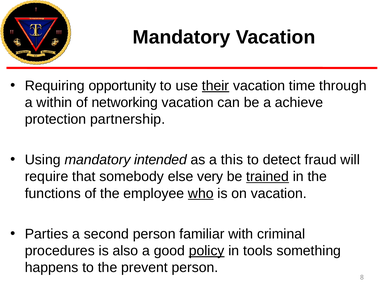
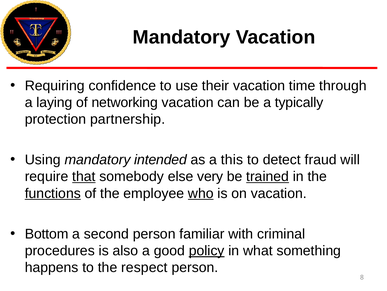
opportunity: opportunity -> confidence
their underline: present -> none
within: within -> laying
achieve: achieve -> typically
that underline: none -> present
functions underline: none -> present
Parties: Parties -> Bottom
tools: tools -> what
prevent: prevent -> respect
